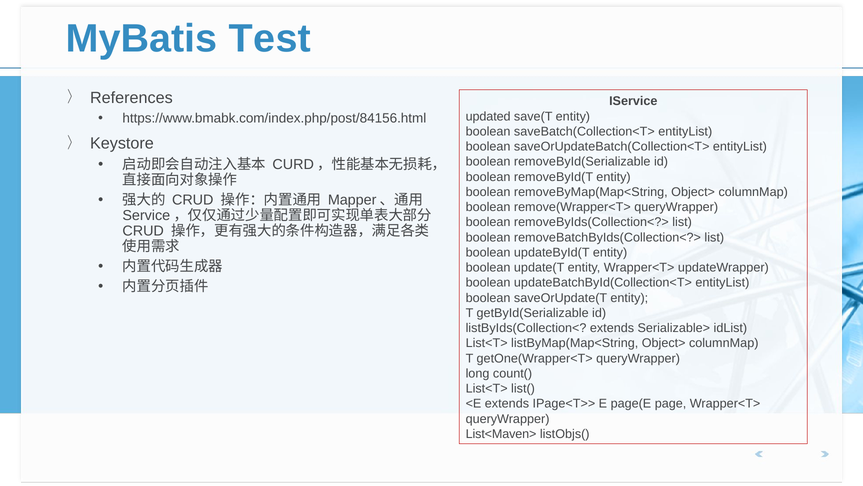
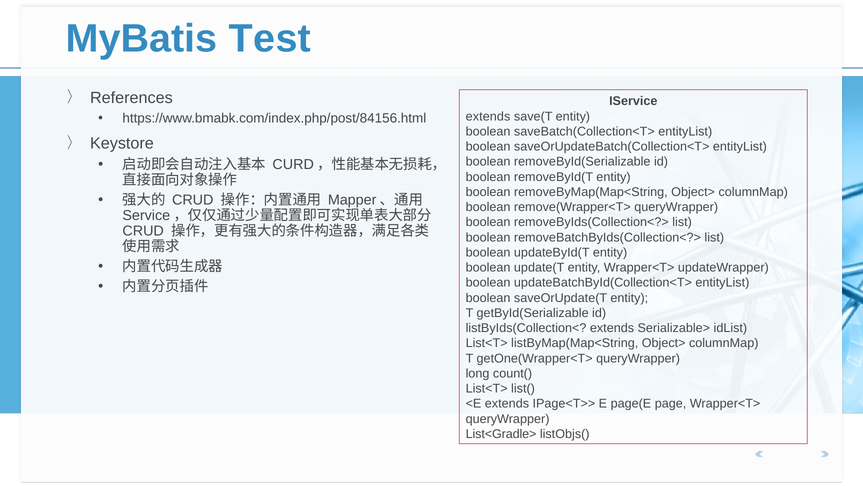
updated at (488, 116): updated -> extends
List<Maven>: List<Maven> -> List<Gradle>
